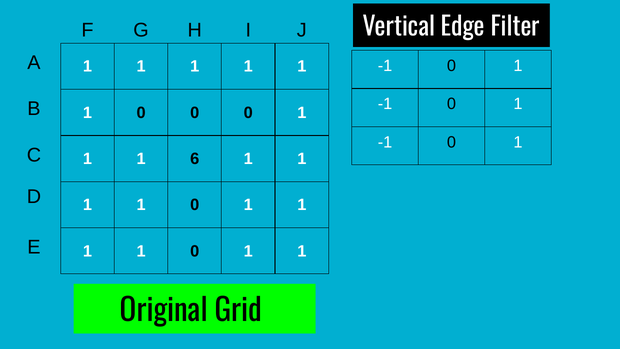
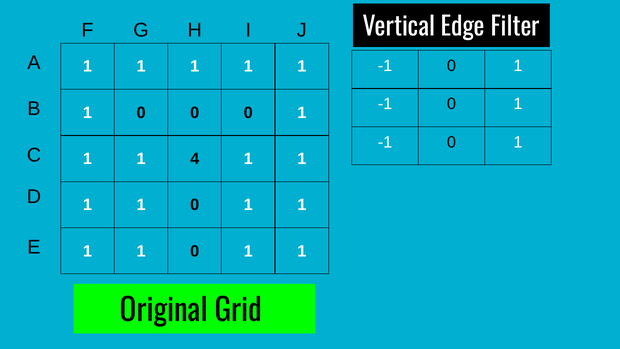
6: 6 -> 4
